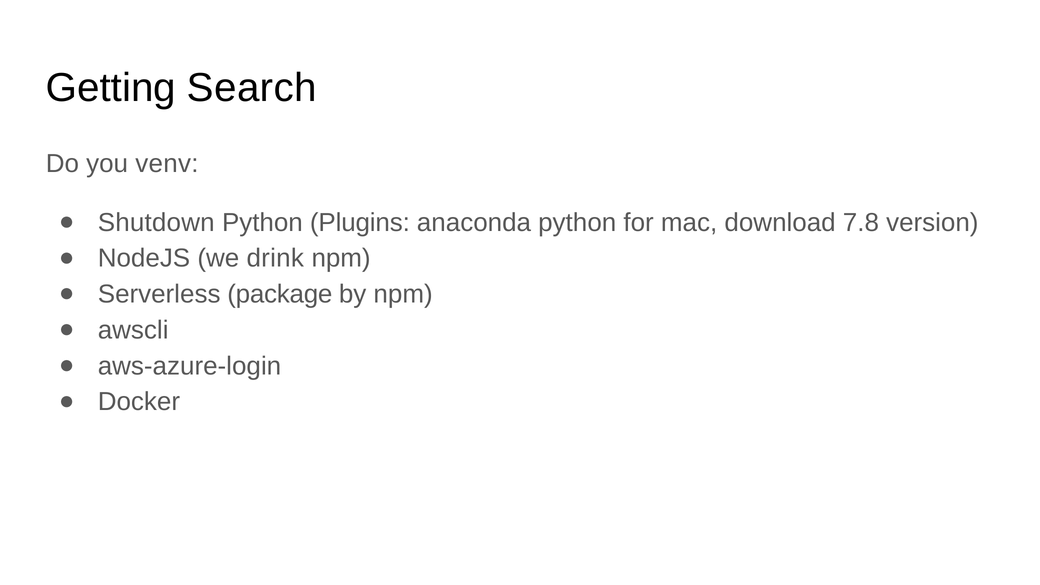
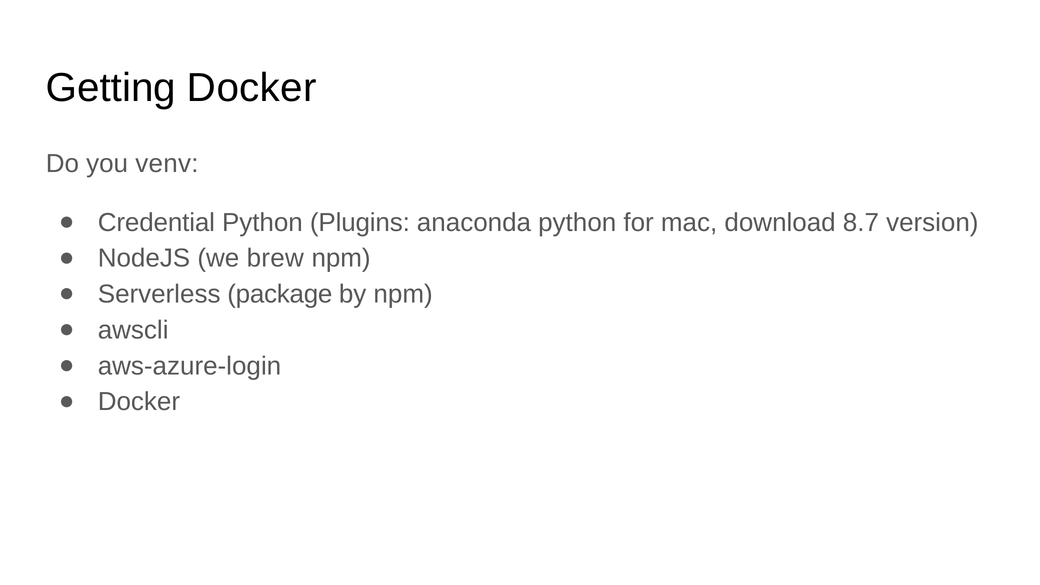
Getting Search: Search -> Docker
Shutdown: Shutdown -> Credential
7.8: 7.8 -> 8.7
drink: drink -> brew
